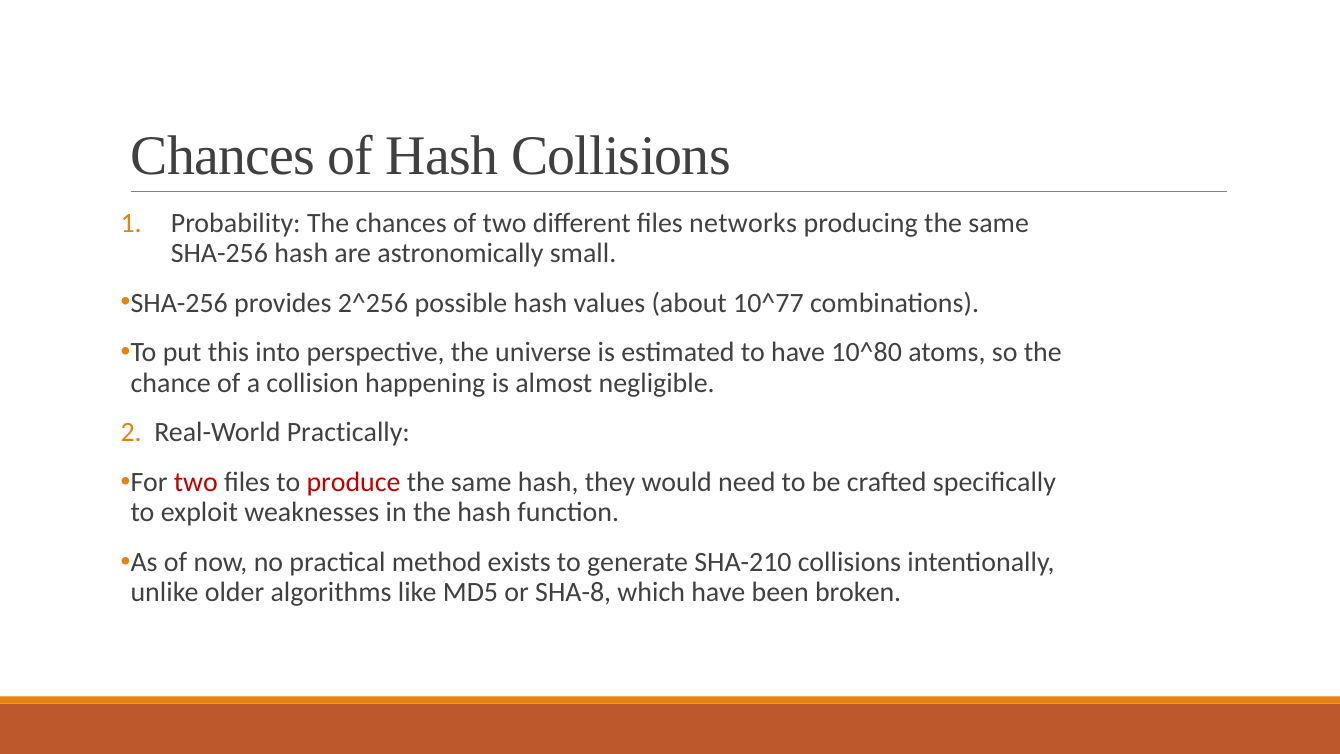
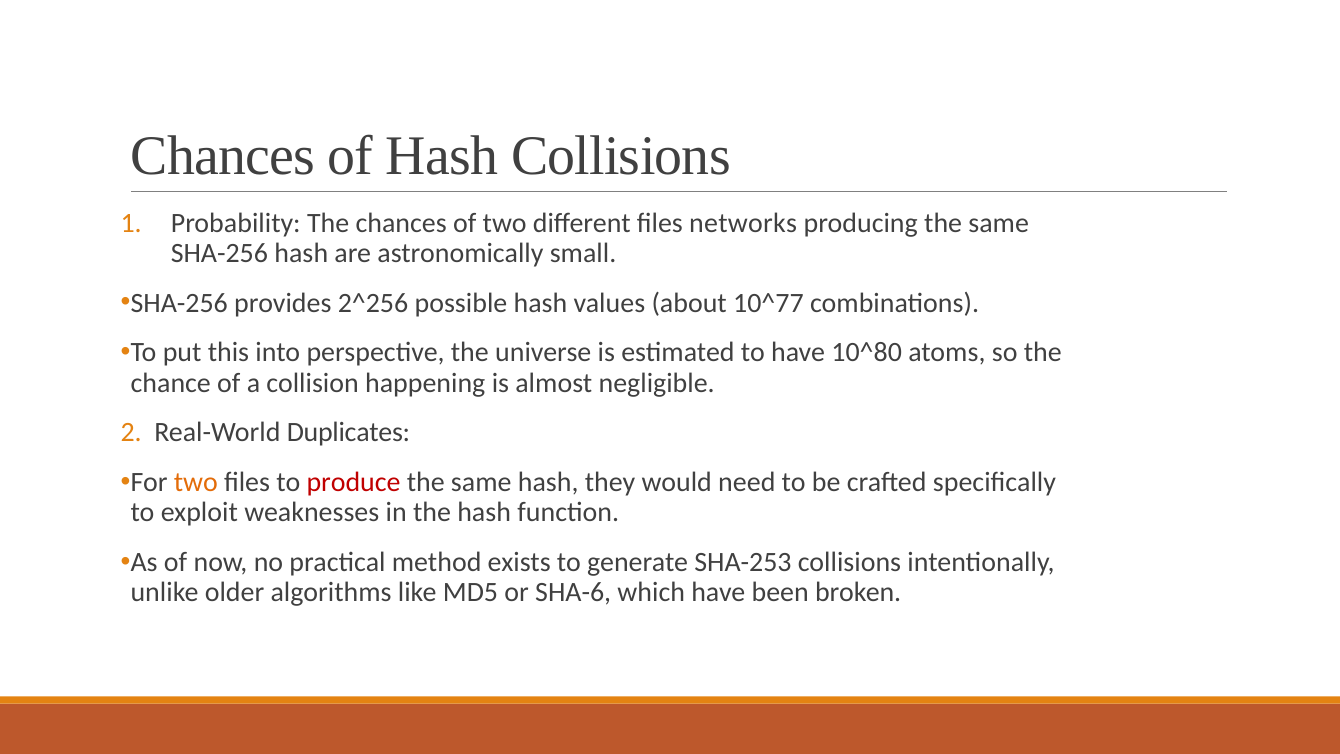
Practically: Practically -> Duplicates
two at (196, 482) colour: red -> orange
SHA-210: SHA-210 -> SHA-253
SHA-8: SHA-8 -> SHA-6
